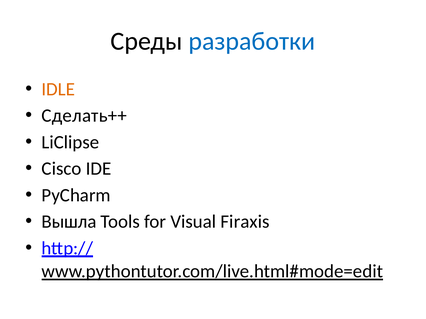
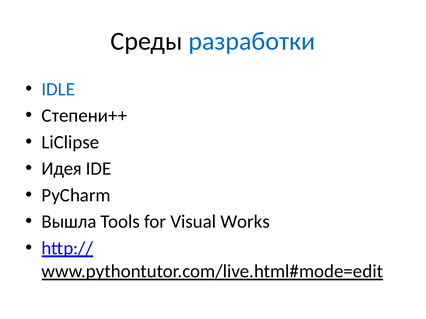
IDLE colour: orange -> blue
Сделать++: Сделать++ -> Степени++
Cisco: Cisco -> Идея
Firaxis: Firaxis -> Works
